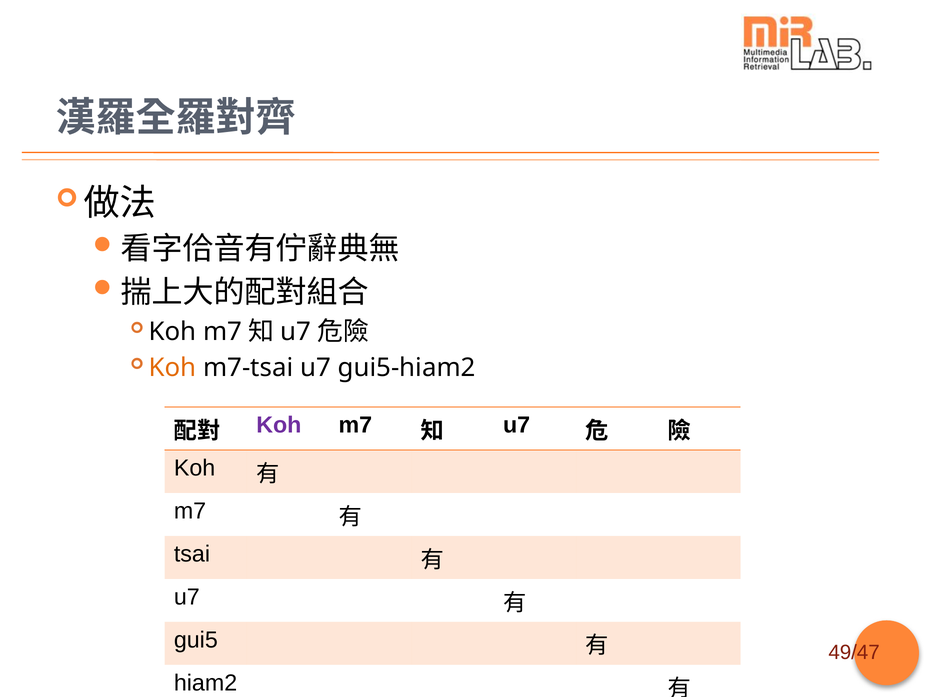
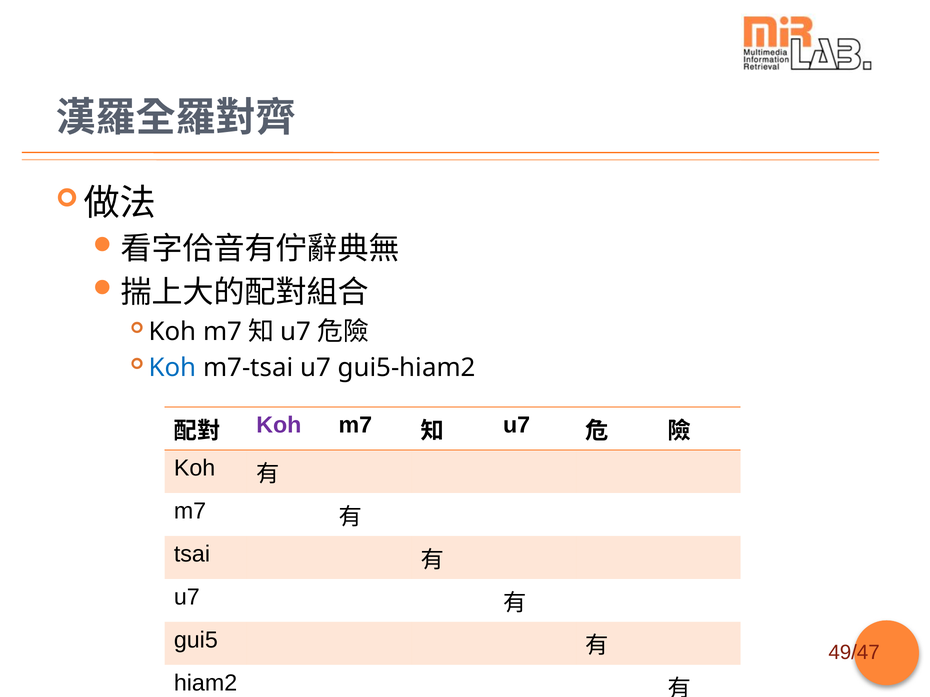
Koh at (173, 368) colour: orange -> blue
